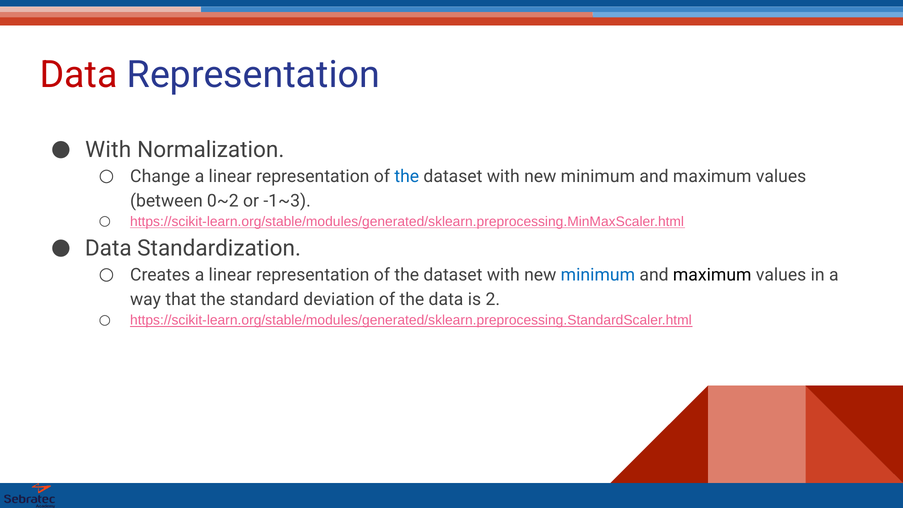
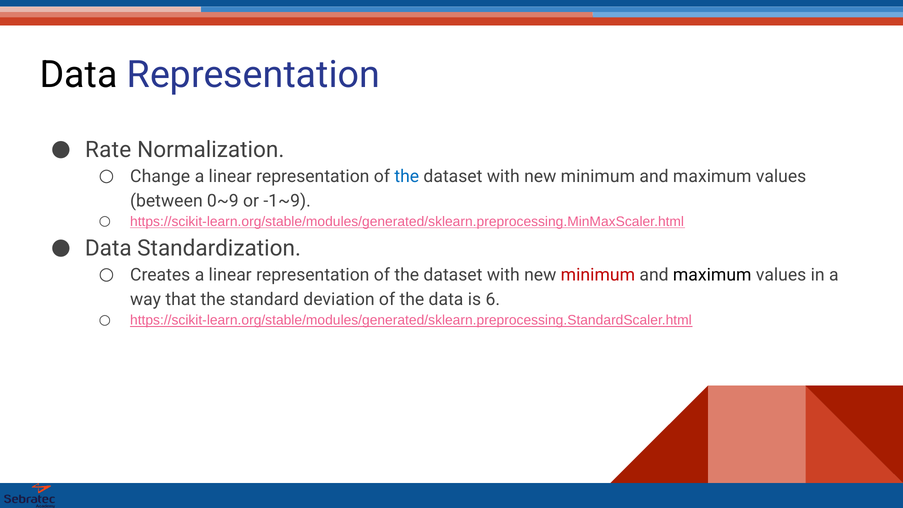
Data at (79, 75) colour: red -> black
With at (108, 150): With -> Rate
0~2: 0~2 -> 0~9
-1~3: -1~3 -> -1~9
minimum at (598, 275) colour: blue -> red
2: 2 -> 6
